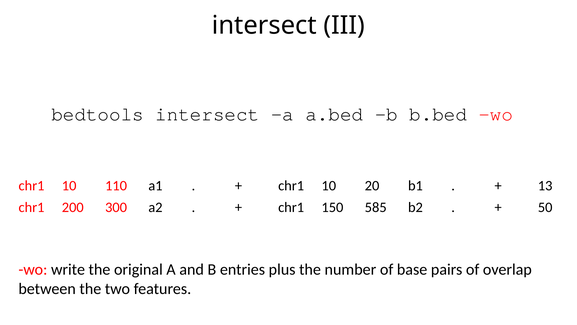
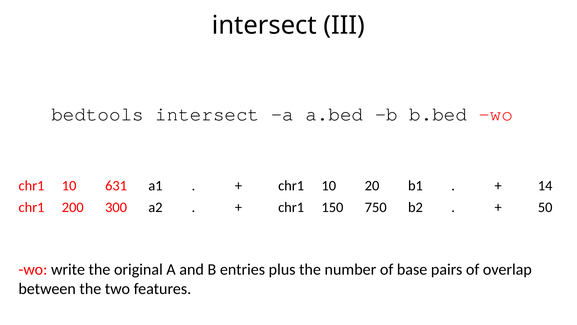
110: 110 -> 631
13: 13 -> 14
585: 585 -> 750
